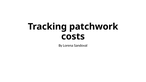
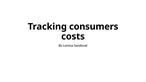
patchwork: patchwork -> consumers
